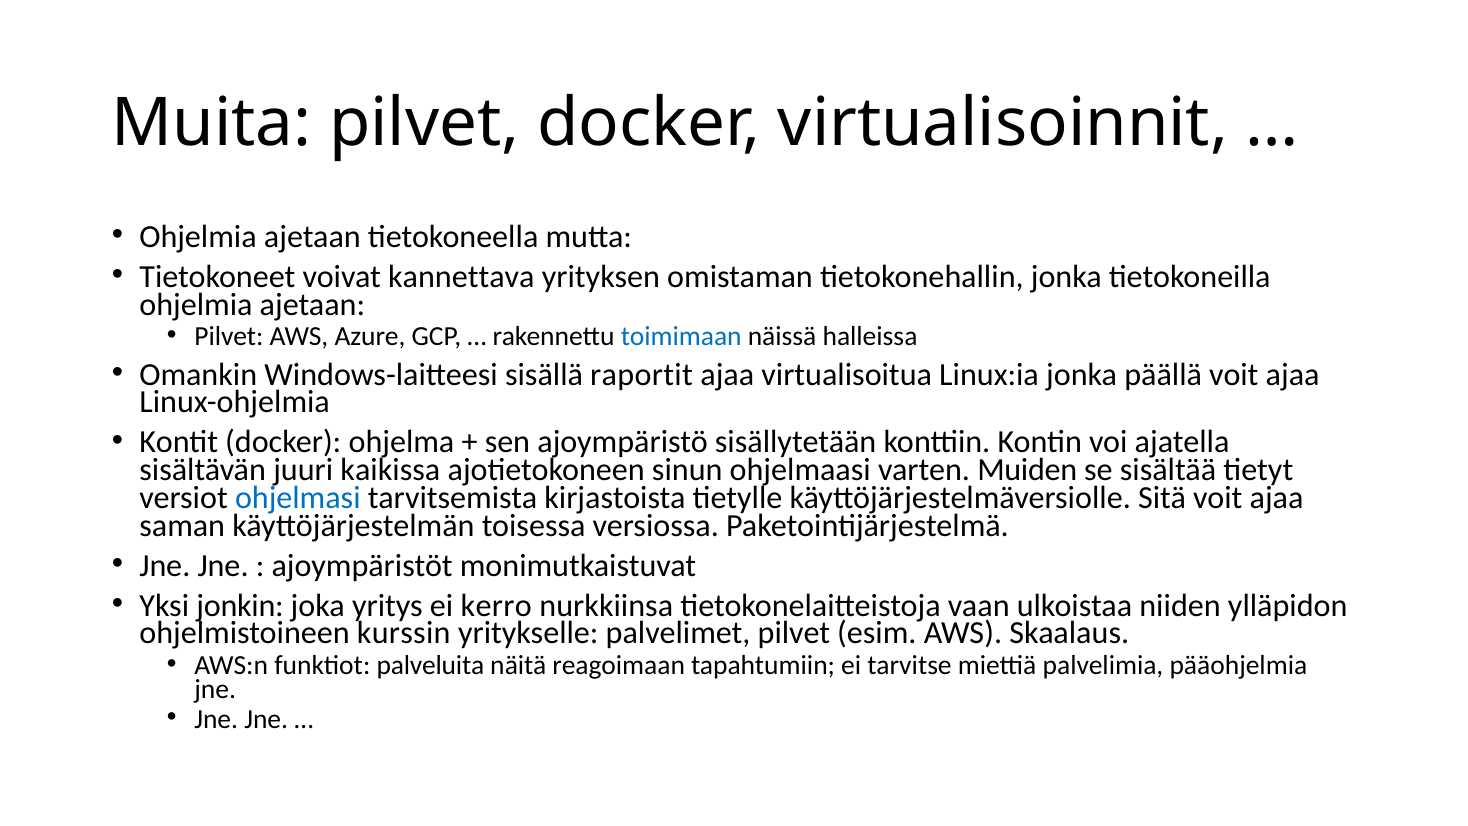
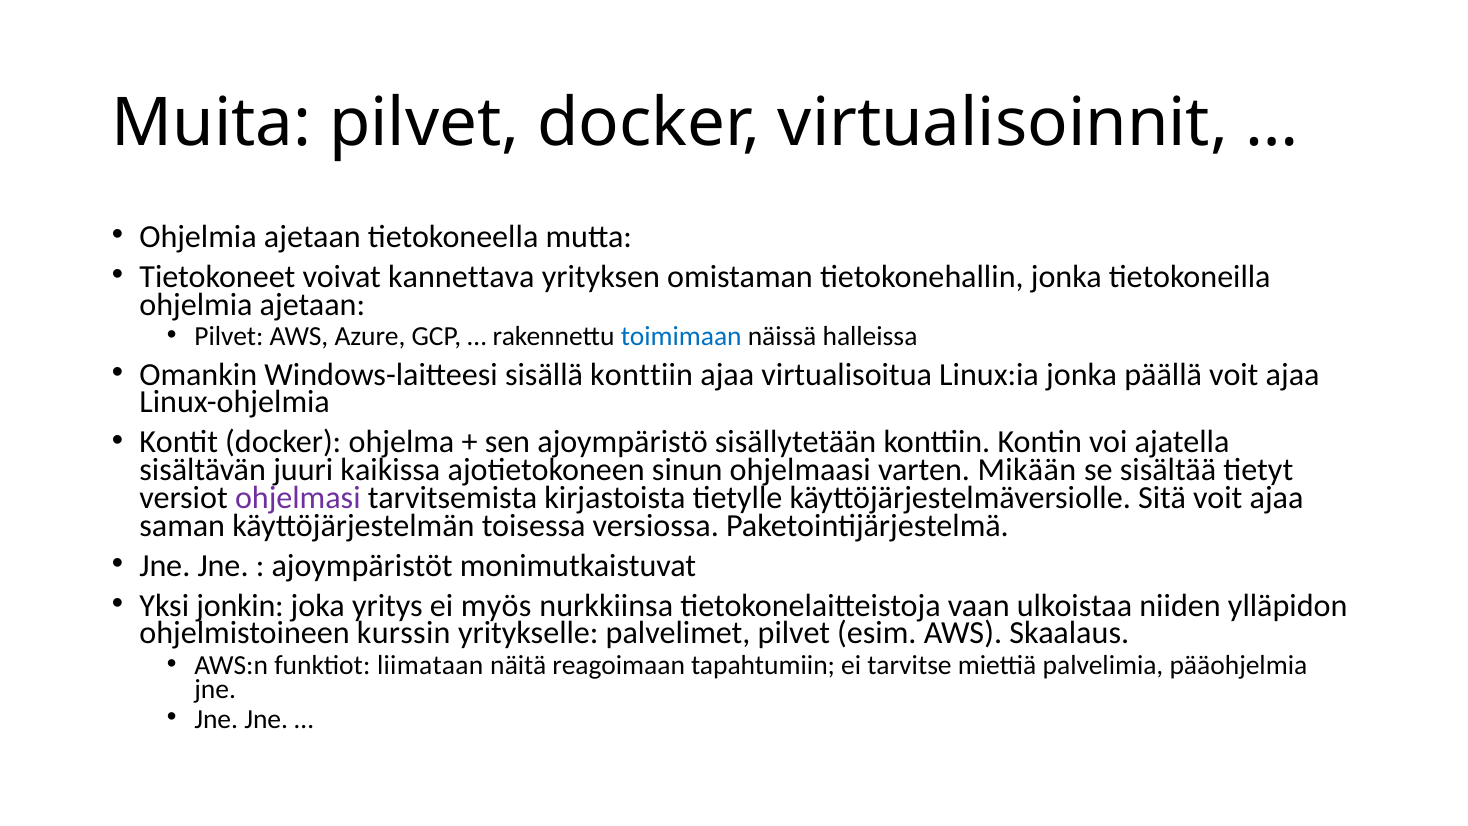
sisällä raportit: raportit -> konttiin
Muiden: Muiden -> Mikään
ohjelmasi colour: blue -> purple
kerro: kerro -> myös
palveluita: palveluita -> liimataan
